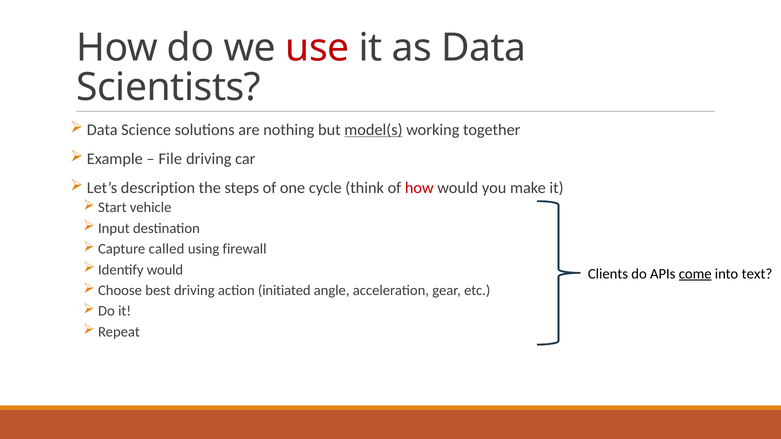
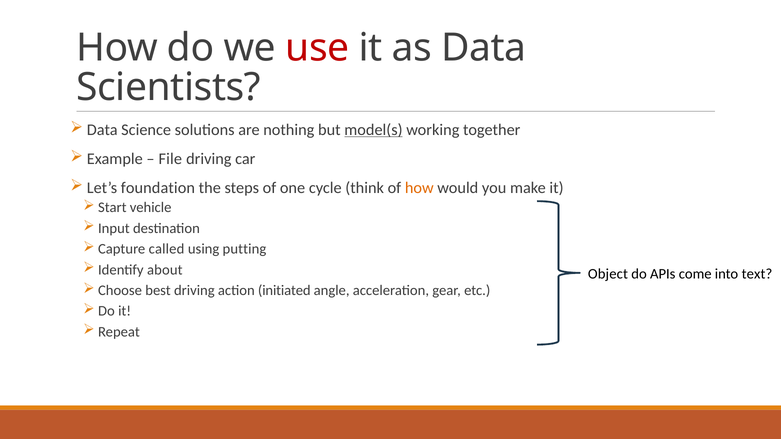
description: description -> foundation
how at (419, 188) colour: red -> orange
firewall: firewall -> putting
Identify would: would -> about
Clients: Clients -> Object
come underline: present -> none
